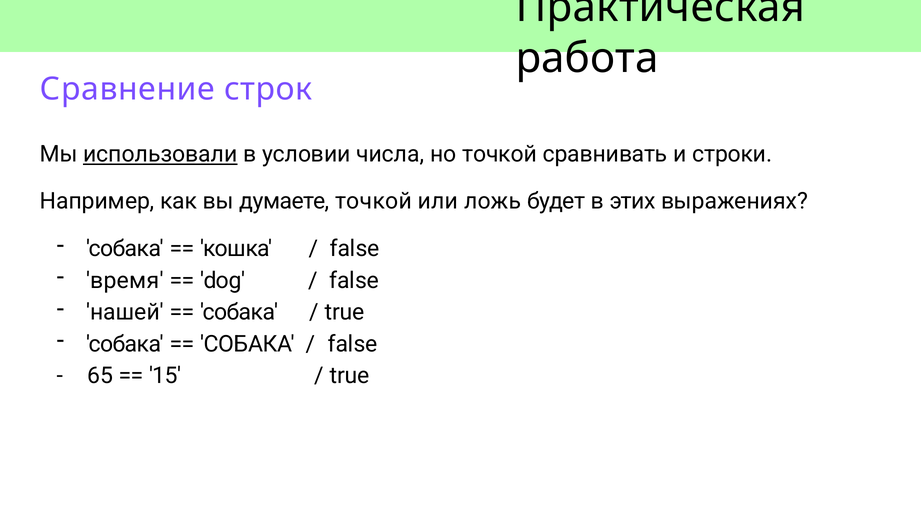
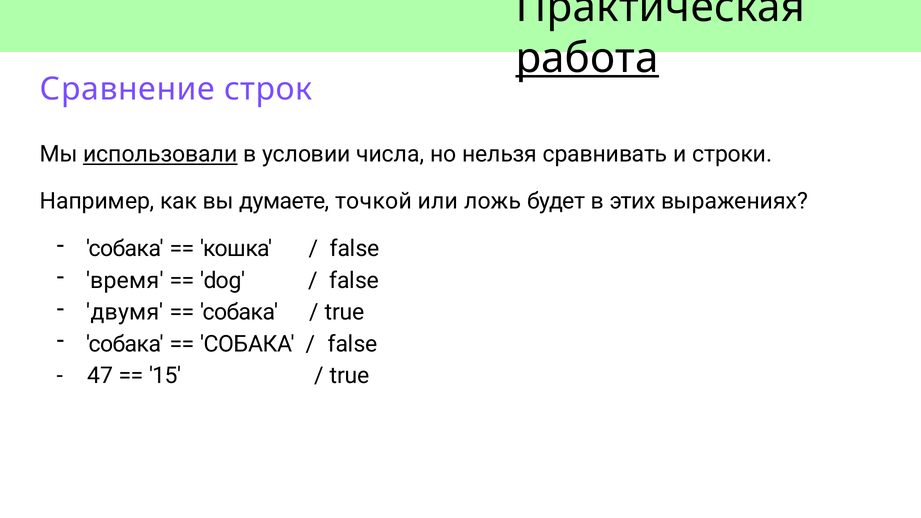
работа underline: none -> present
но точкой: точкой -> нельзя
нашей: нашей -> двумя
65: 65 -> 47
